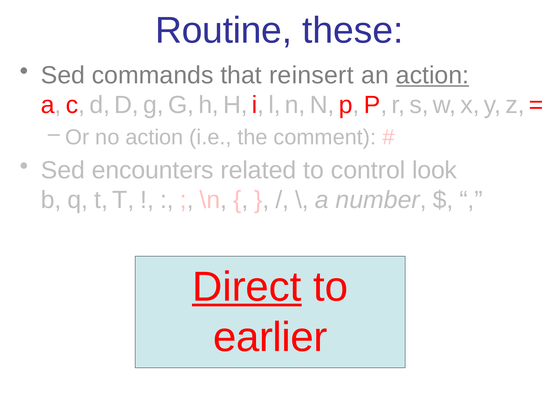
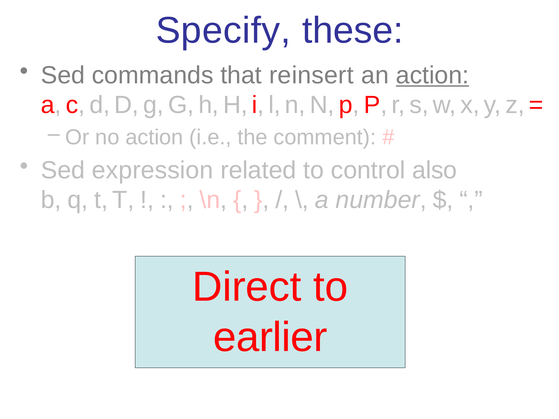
Routine: Routine -> Specify
encounters: encounters -> expression
look: look -> also
Direct underline: present -> none
